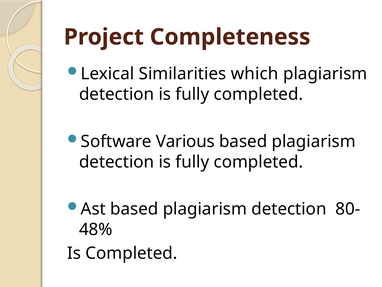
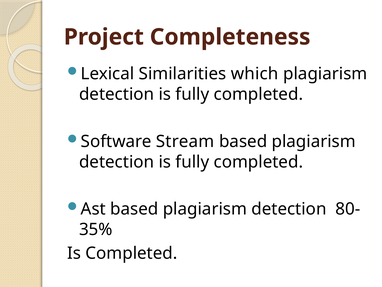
Various: Various -> Stream
48%: 48% -> 35%
